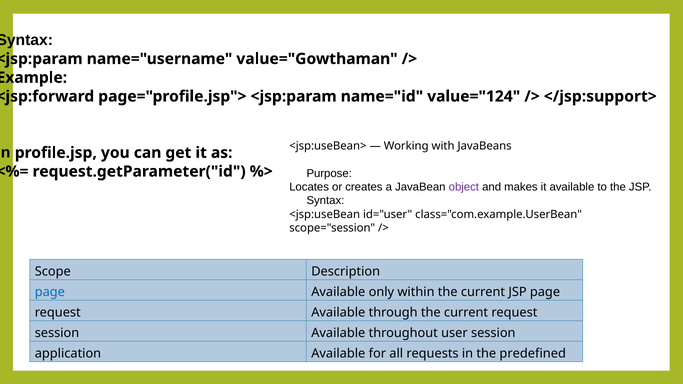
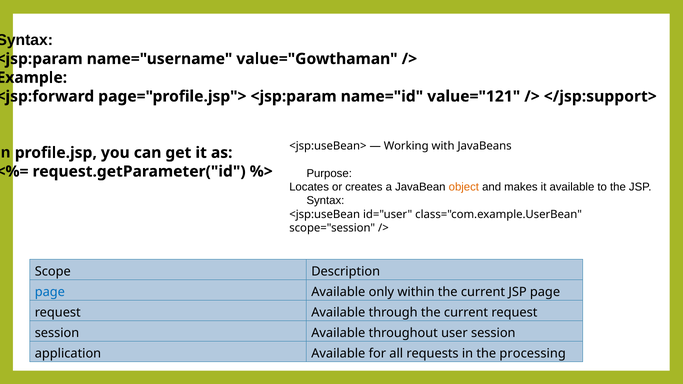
value="124: value="124 -> value="121
object colour: purple -> orange
predefined: predefined -> processing
